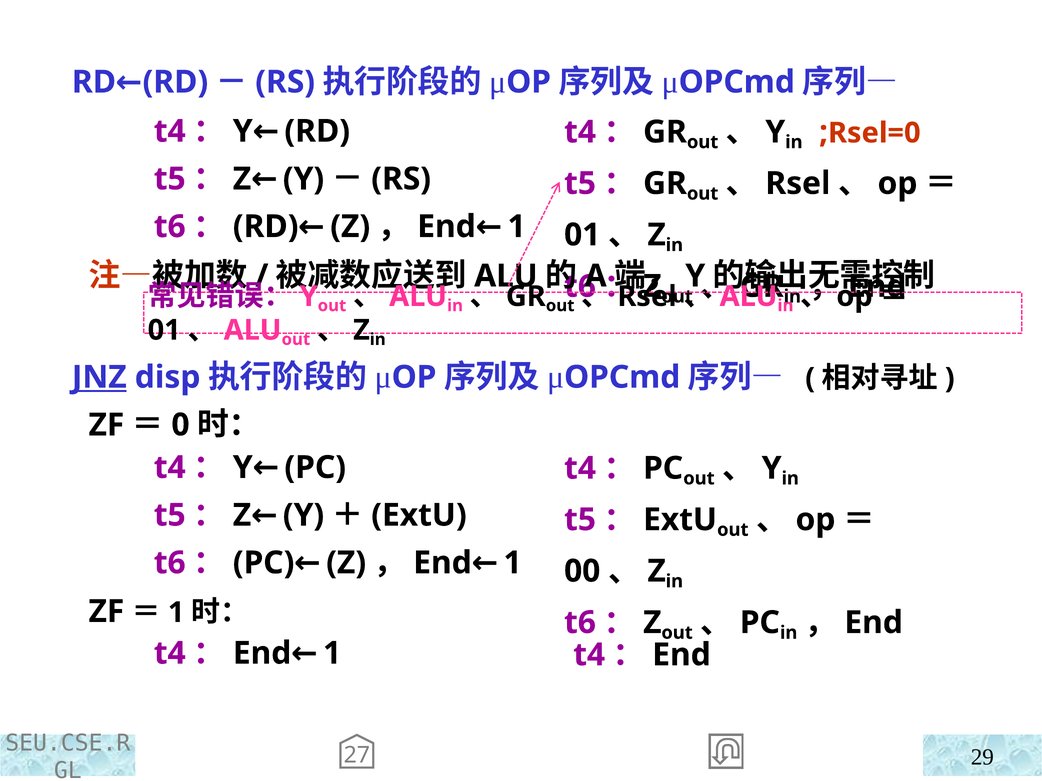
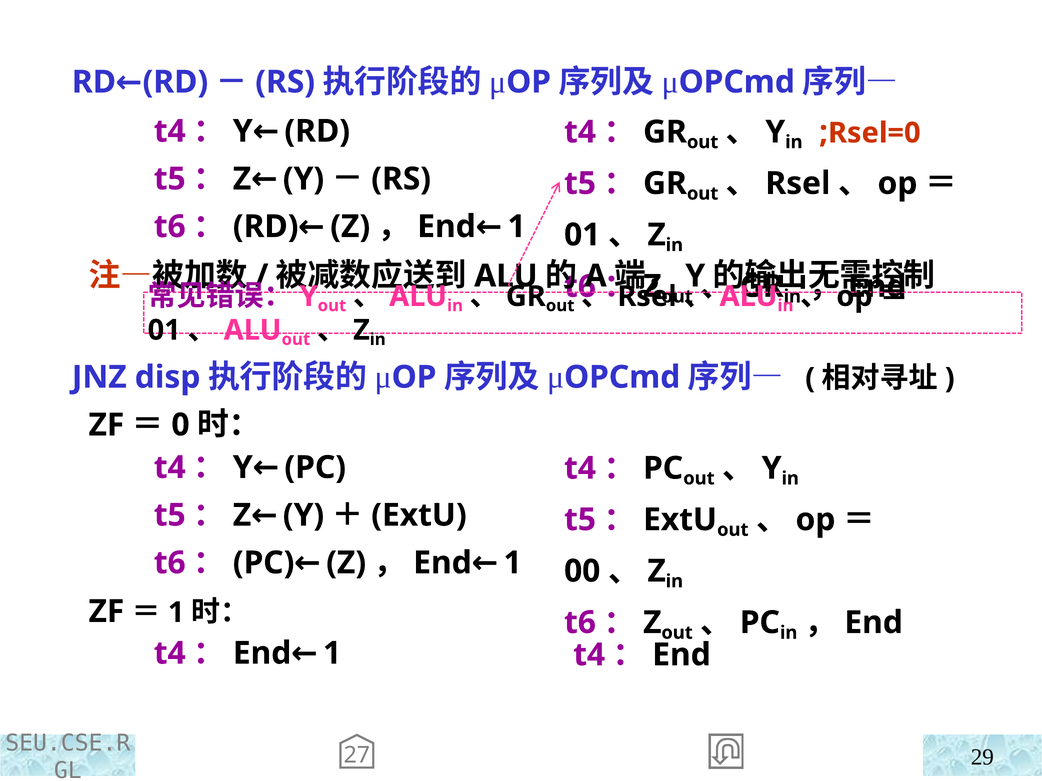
JNZ underline: present -> none
